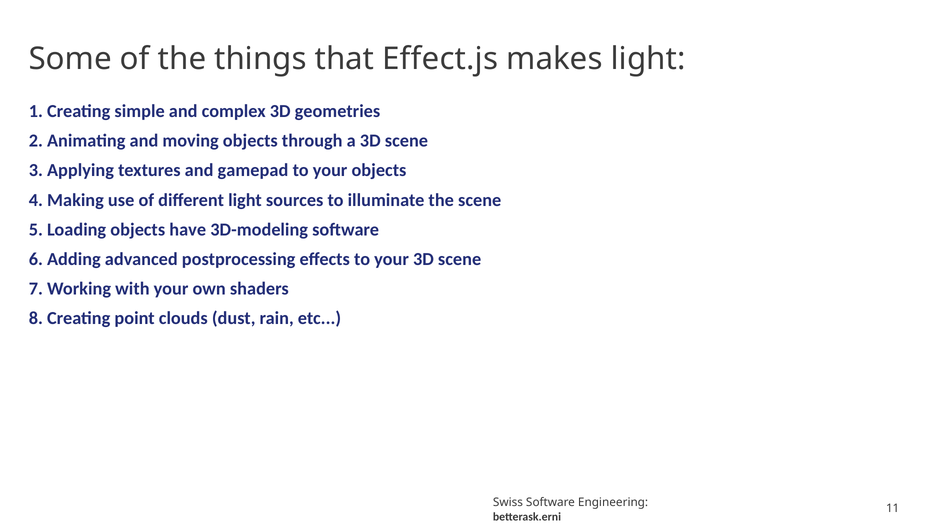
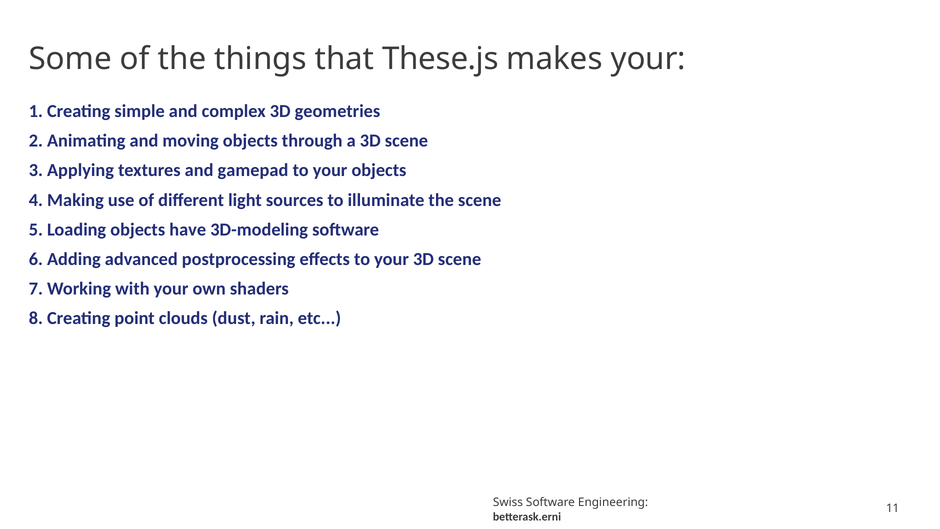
Effect.js: Effect.js -> These.js
makes light: light -> your
